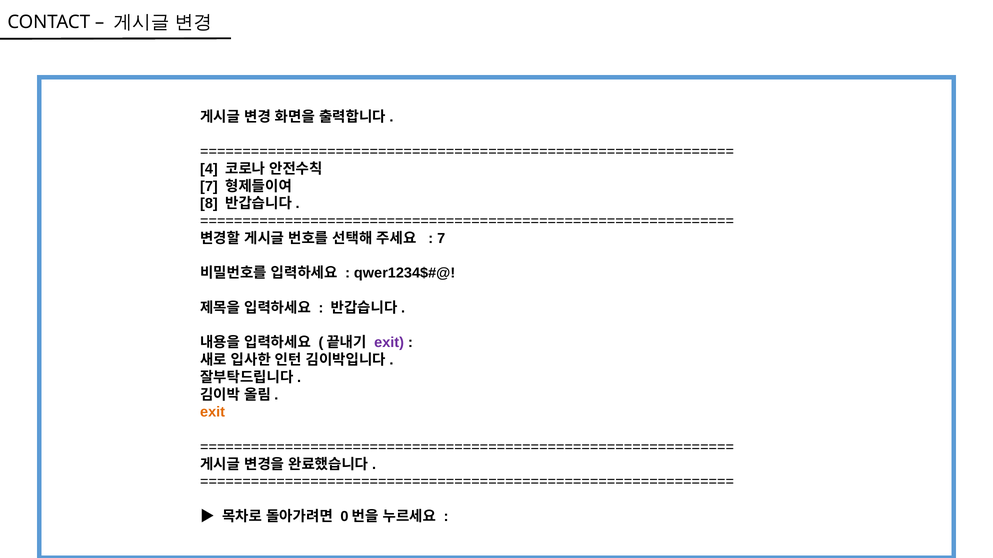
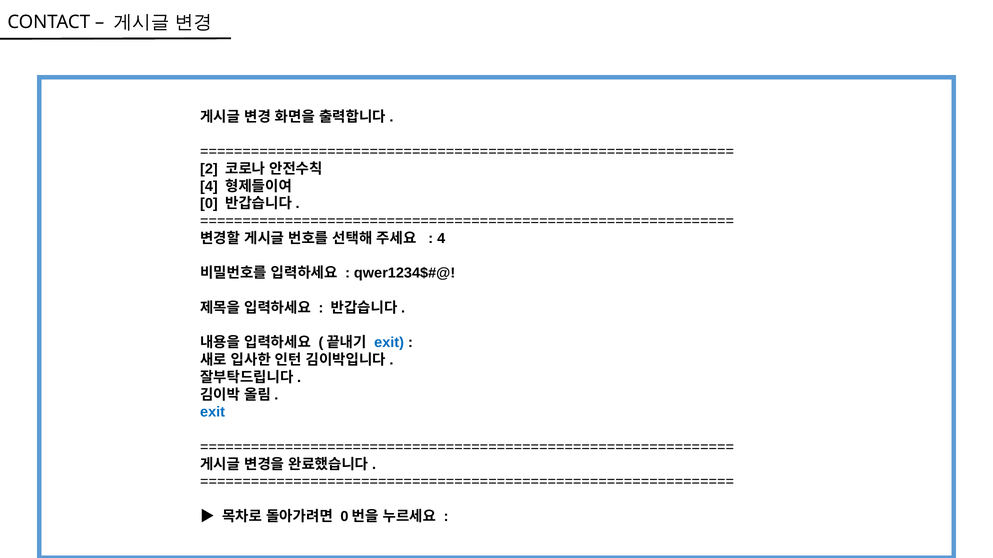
4: 4 -> 2
7 at (209, 187): 7 -> 4
8: 8 -> 0
7 at (441, 239): 7 -> 4
exit at (389, 343) colour: purple -> blue
exit at (213, 413) colour: orange -> blue
